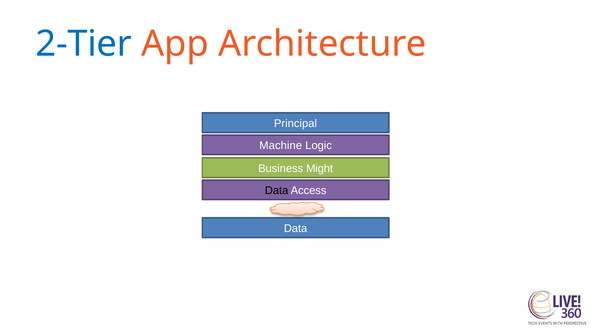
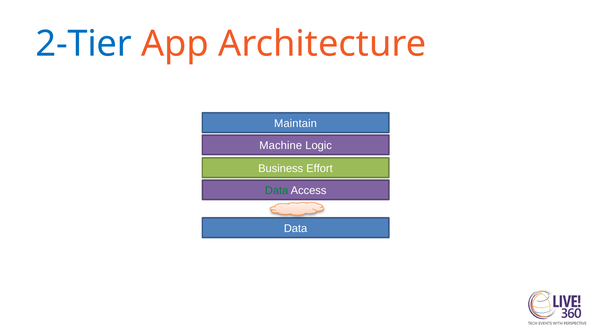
Principal: Principal -> Maintain
Might: Might -> Effort
Data at (277, 191) colour: black -> green
